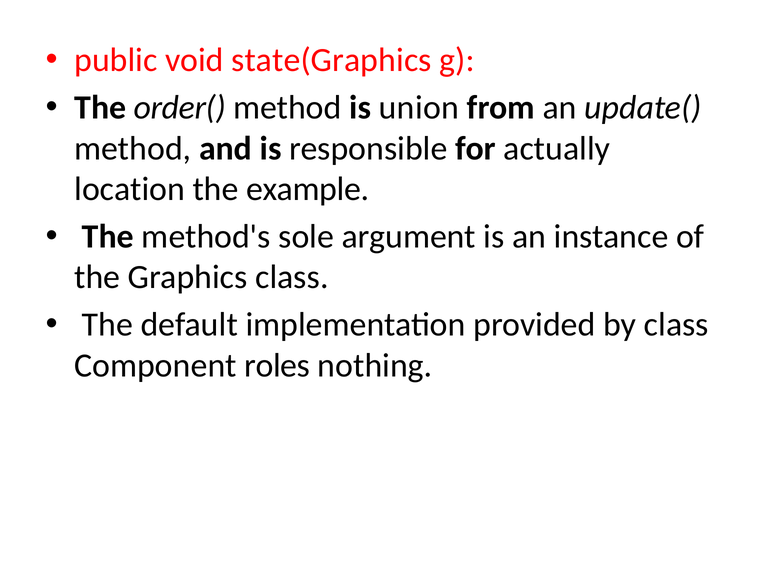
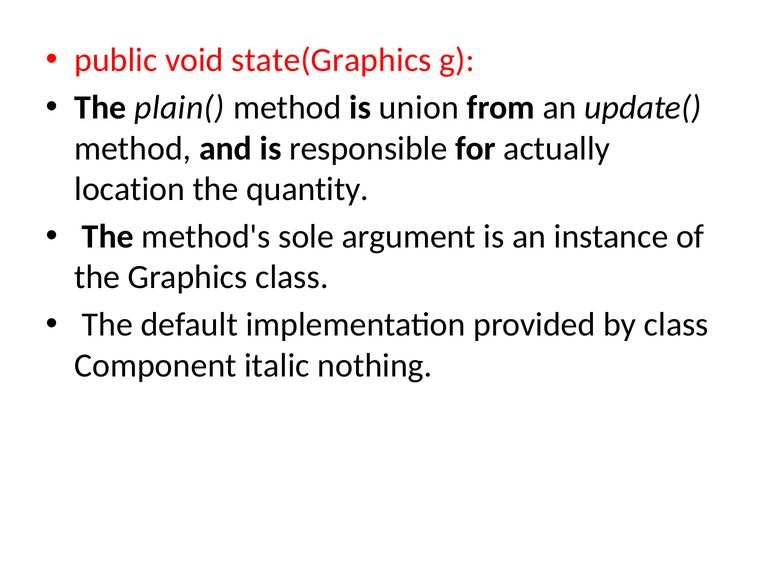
order(: order( -> plain(
example: example -> quantity
roles: roles -> italic
